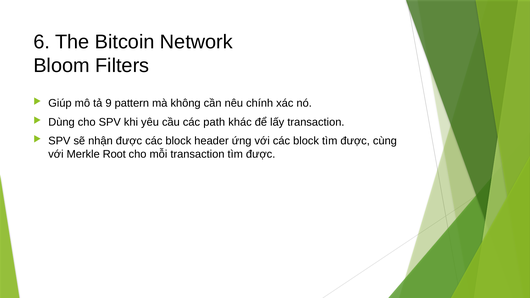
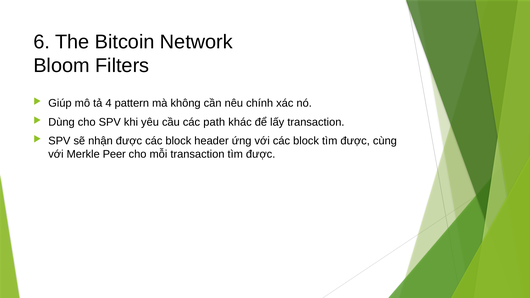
9: 9 -> 4
Root: Root -> Peer
